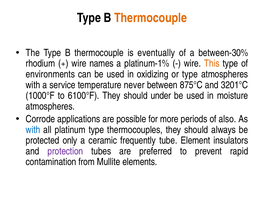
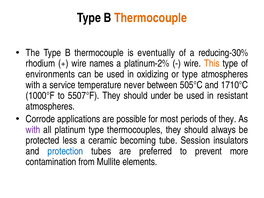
between-30%: between-30% -> reducing-30%
platinum-1%: platinum-1% -> platinum-2%
875°C: 875°C -> 505°C
3201°C: 3201°C -> 1710°C
6100°F: 6100°F -> 5507°F
moisture: moisture -> resistant
more: more -> most
of also: also -> they
with at (33, 130) colour: blue -> purple
only: only -> less
frequently: frequently -> becoming
Element: Element -> Session
protection colour: purple -> blue
rapid: rapid -> more
